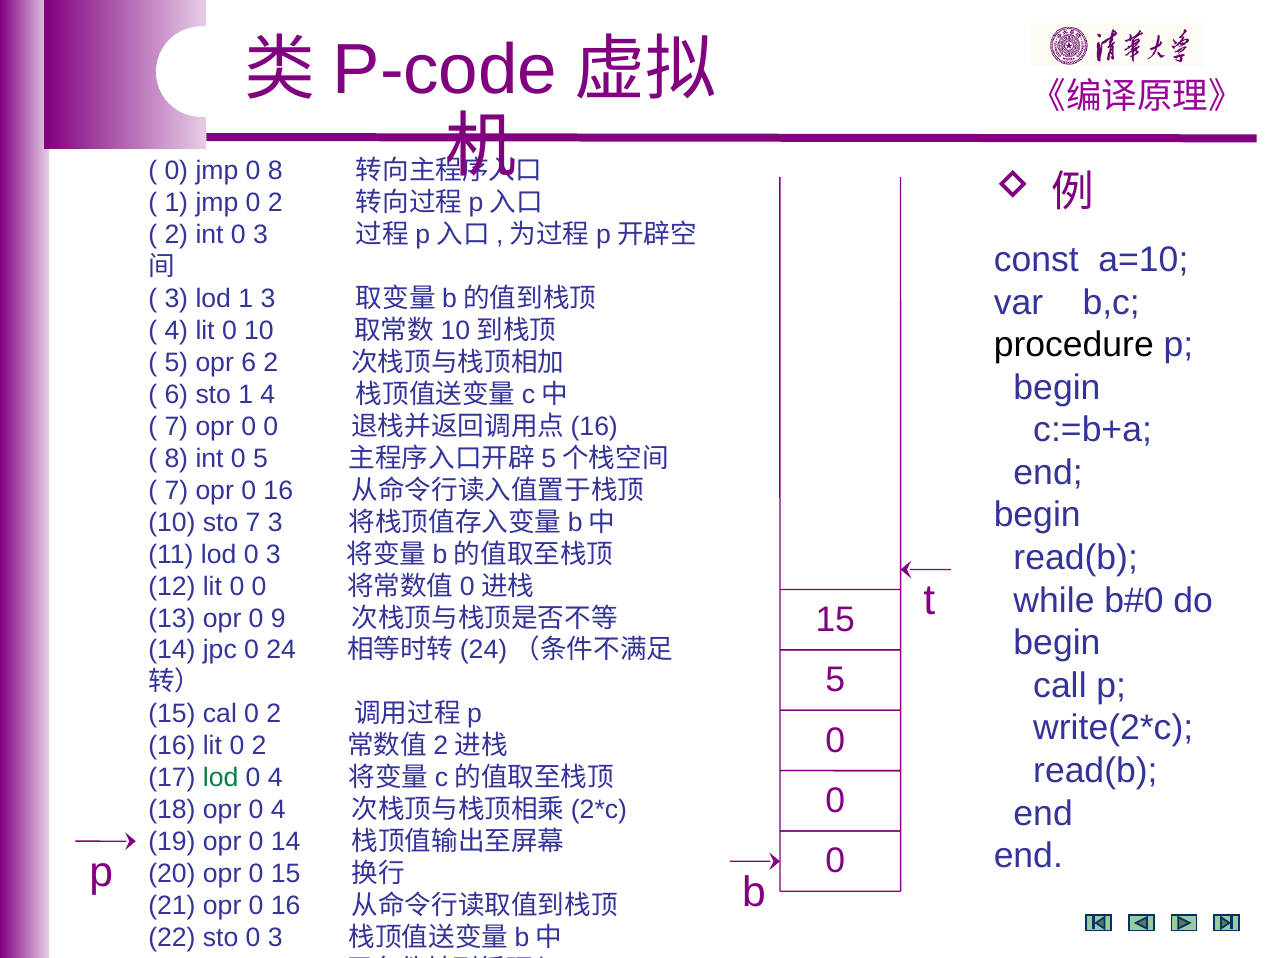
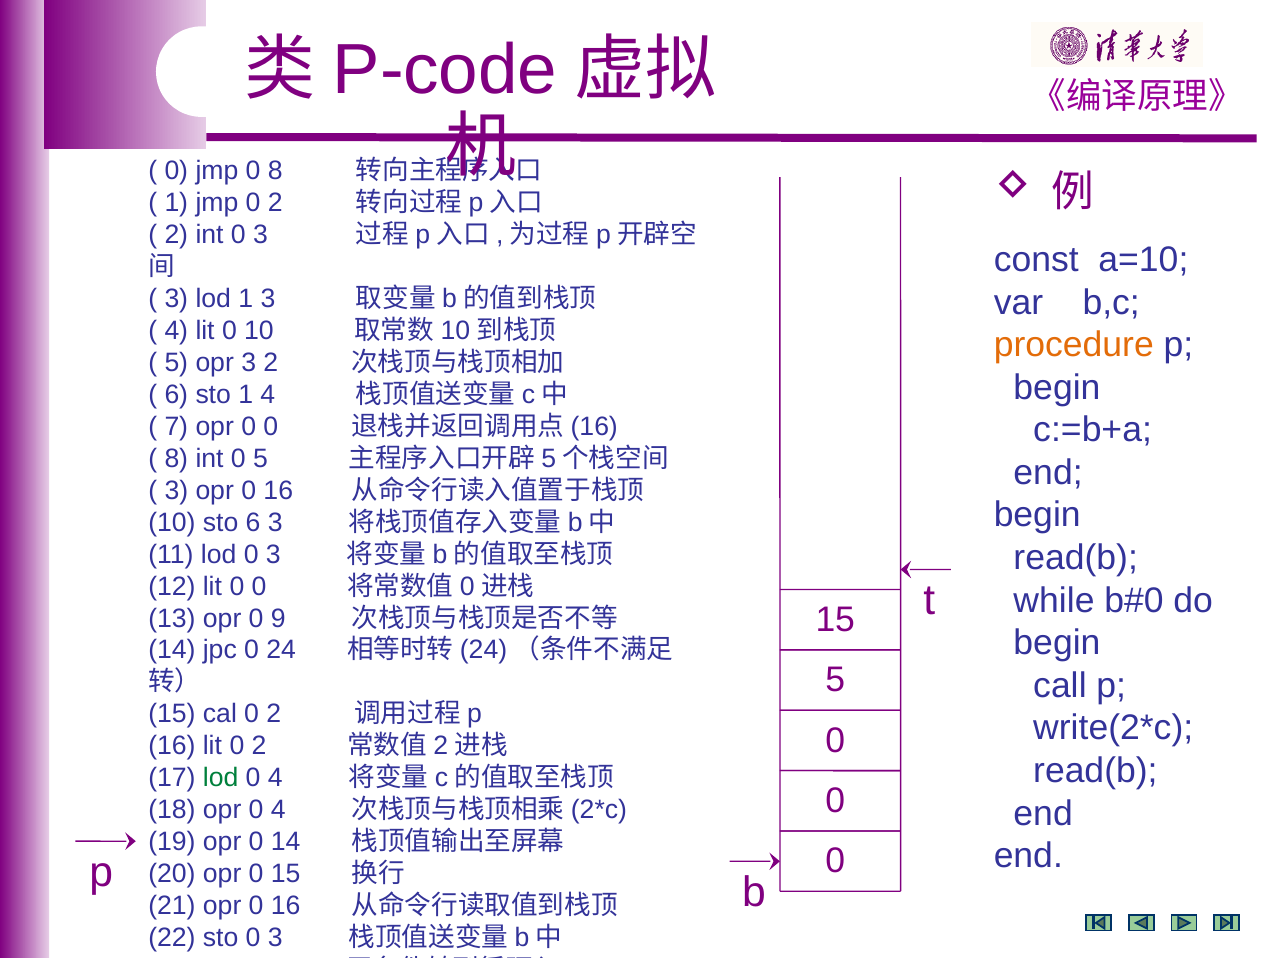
procedure colour: black -> orange
opr 6: 6 -> 3
7 at (176, 491): 7 -> 3
sto 7: 7 -> 6
